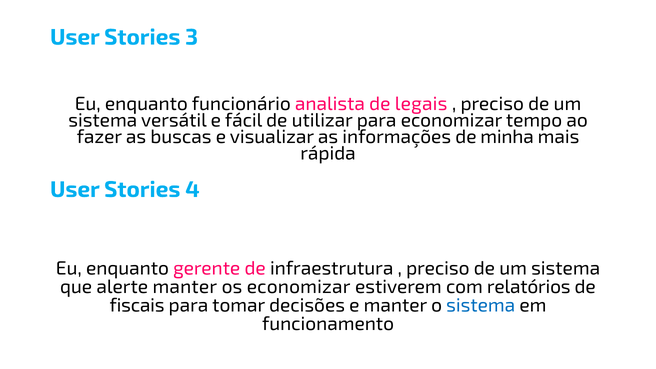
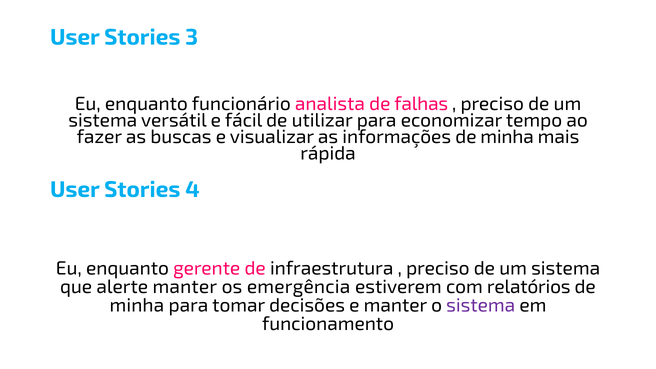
legais: legais -> falhas
os economizar: economizar -> emergência
fiscais at (137, 306): fiscais -> minha
sistema at (481, 306) colour: blue -> purple
